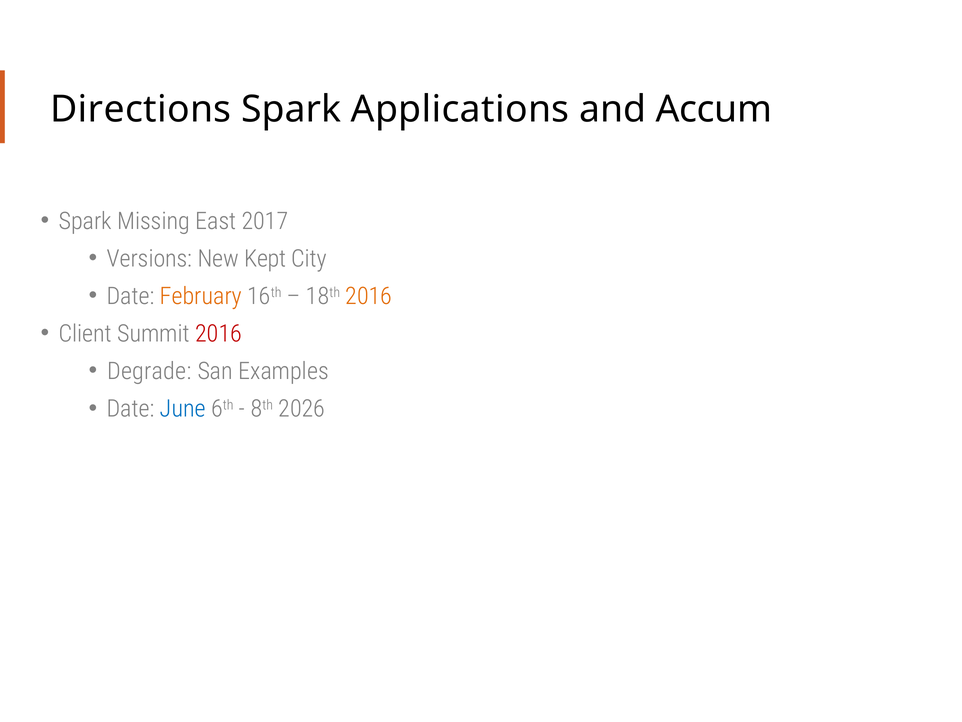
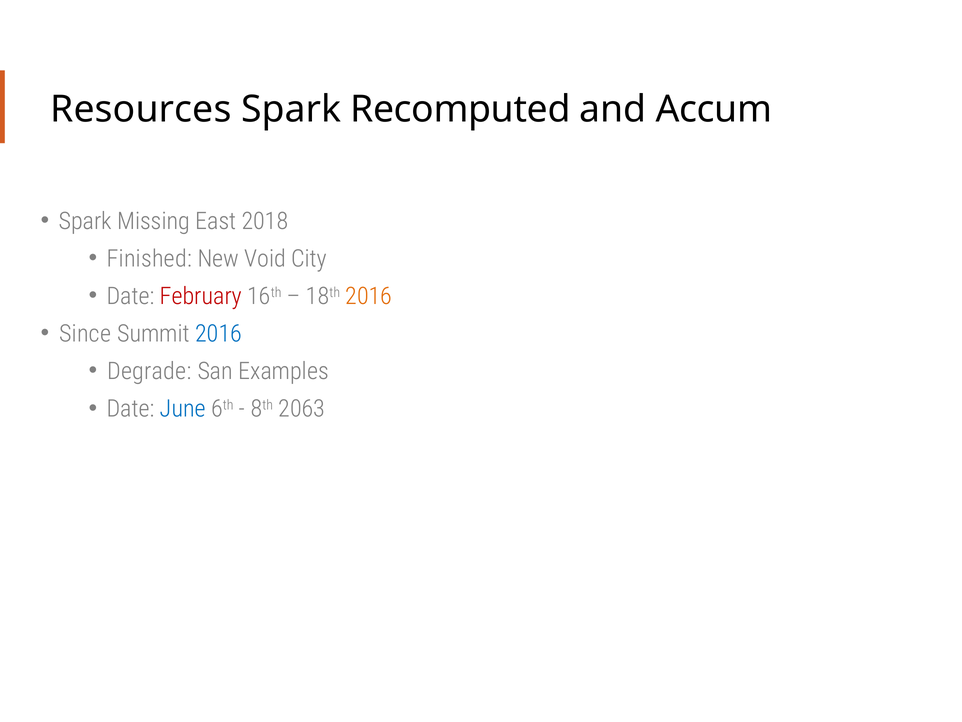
Directions: Directions -> Resources
Applications: Applications -> Recomputed
2017: 2017 -> 2018
Versions: Versions -> Finished
Kept: Kept -> Void
February colour: orange -> red
Client: Client -> Since
2016 at (219, 334) colour: red -> blue
2026: 2026 -> 2063
